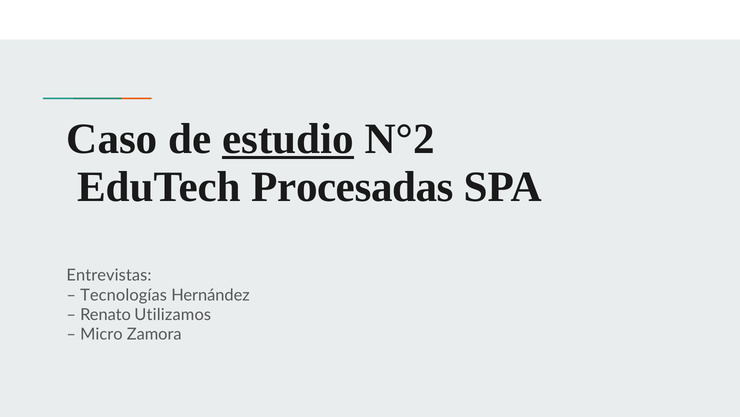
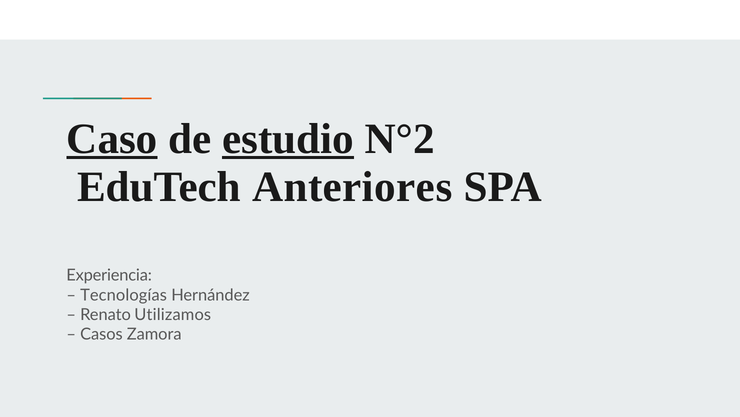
Caso underline: none -> present
Procesadas: Procesadas -> Anteriores
Entrevistas: Entrevistas -> Experiencia
Micro: Micro -> Casos
